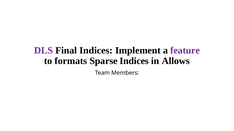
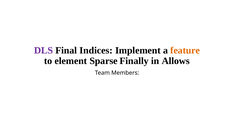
feature colour: purple -> orange
formats: formats -> element
Sparse Indices: Indices -> Finally
